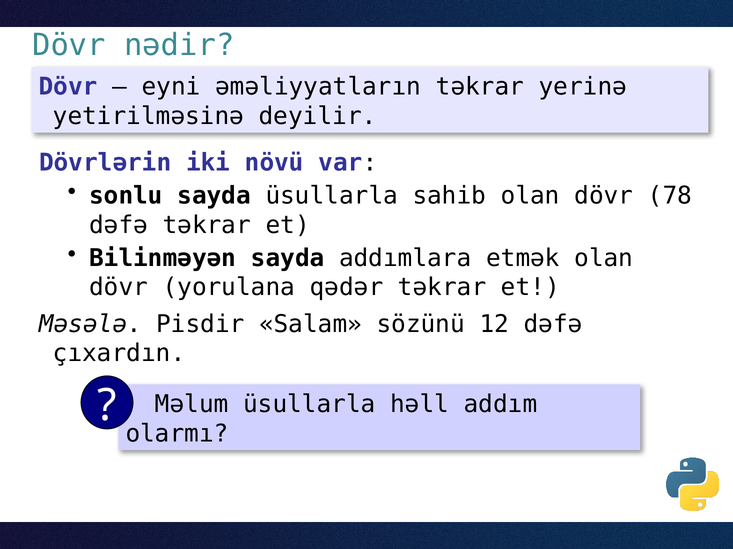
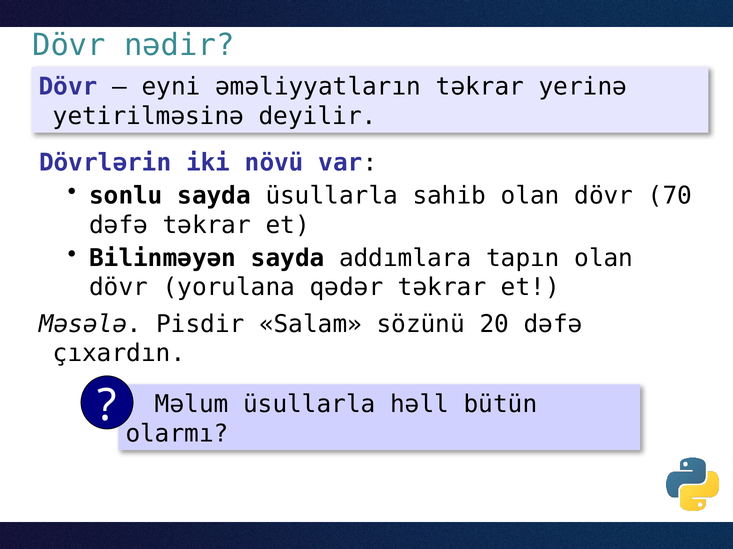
78: 78 -> 70
etmək: etmək -> tapın
12: 12 -> 20
addım: addım -> bütün
